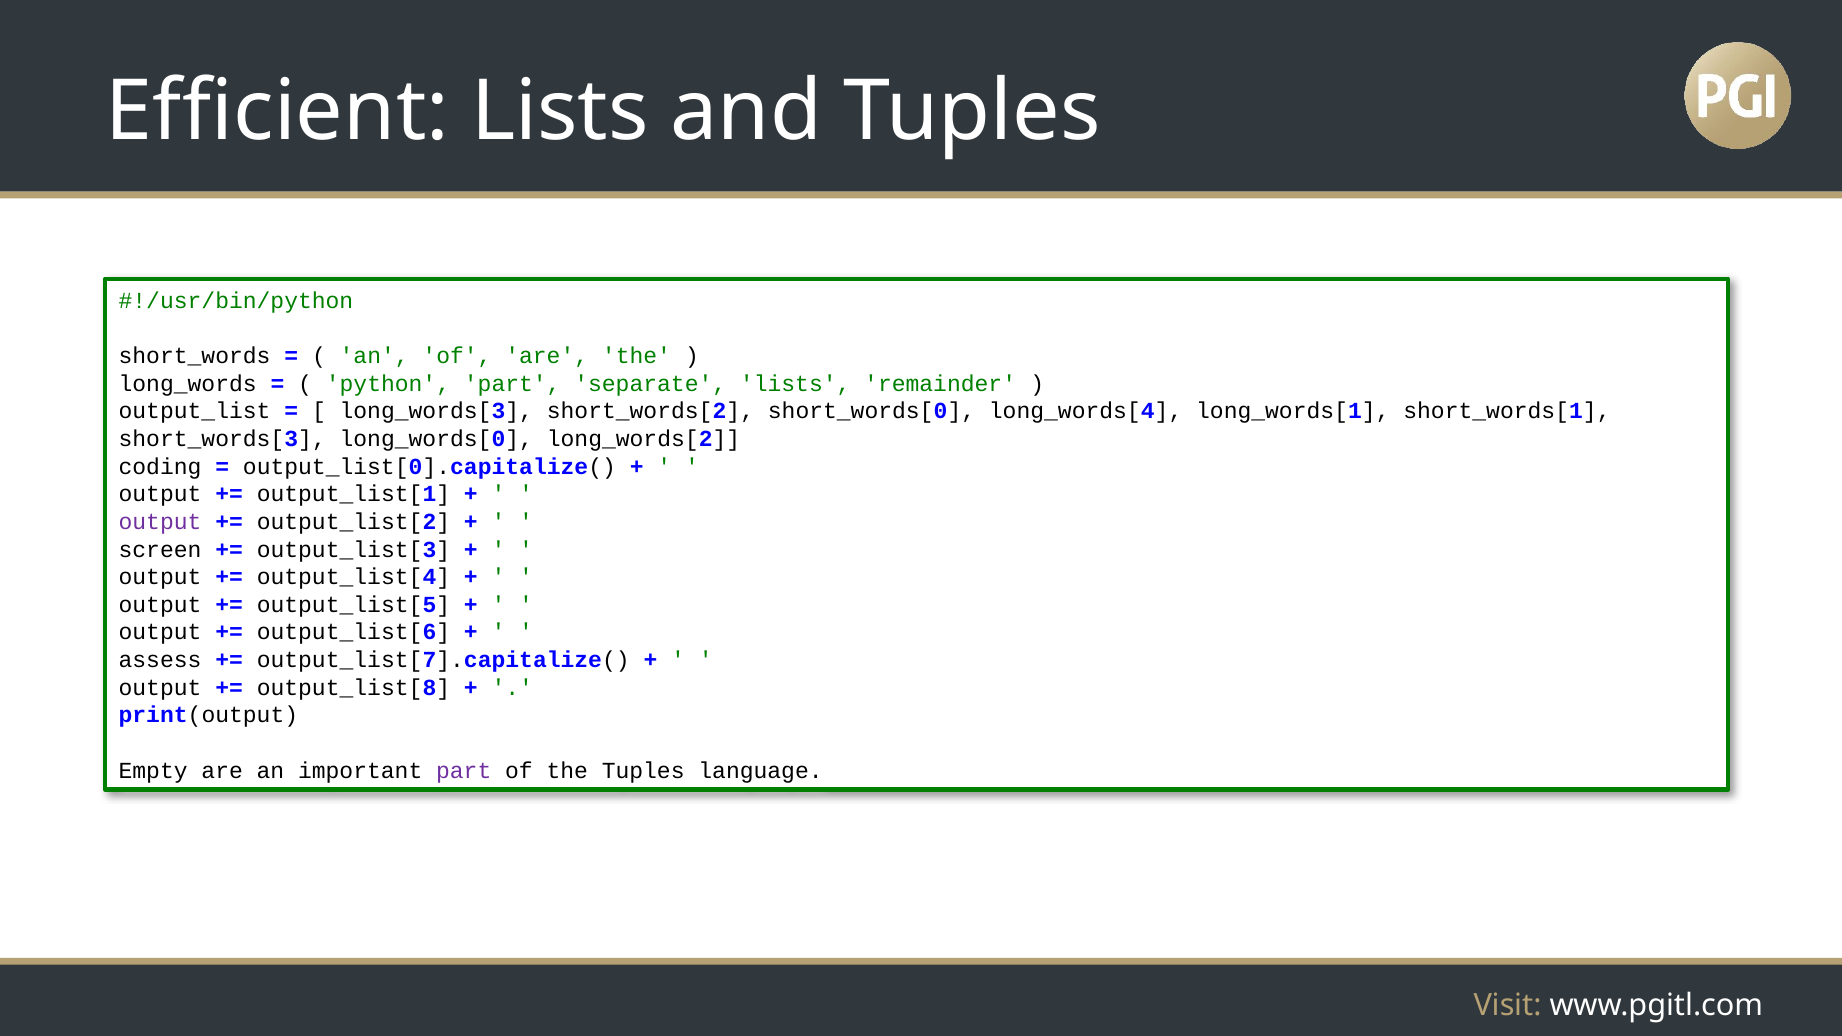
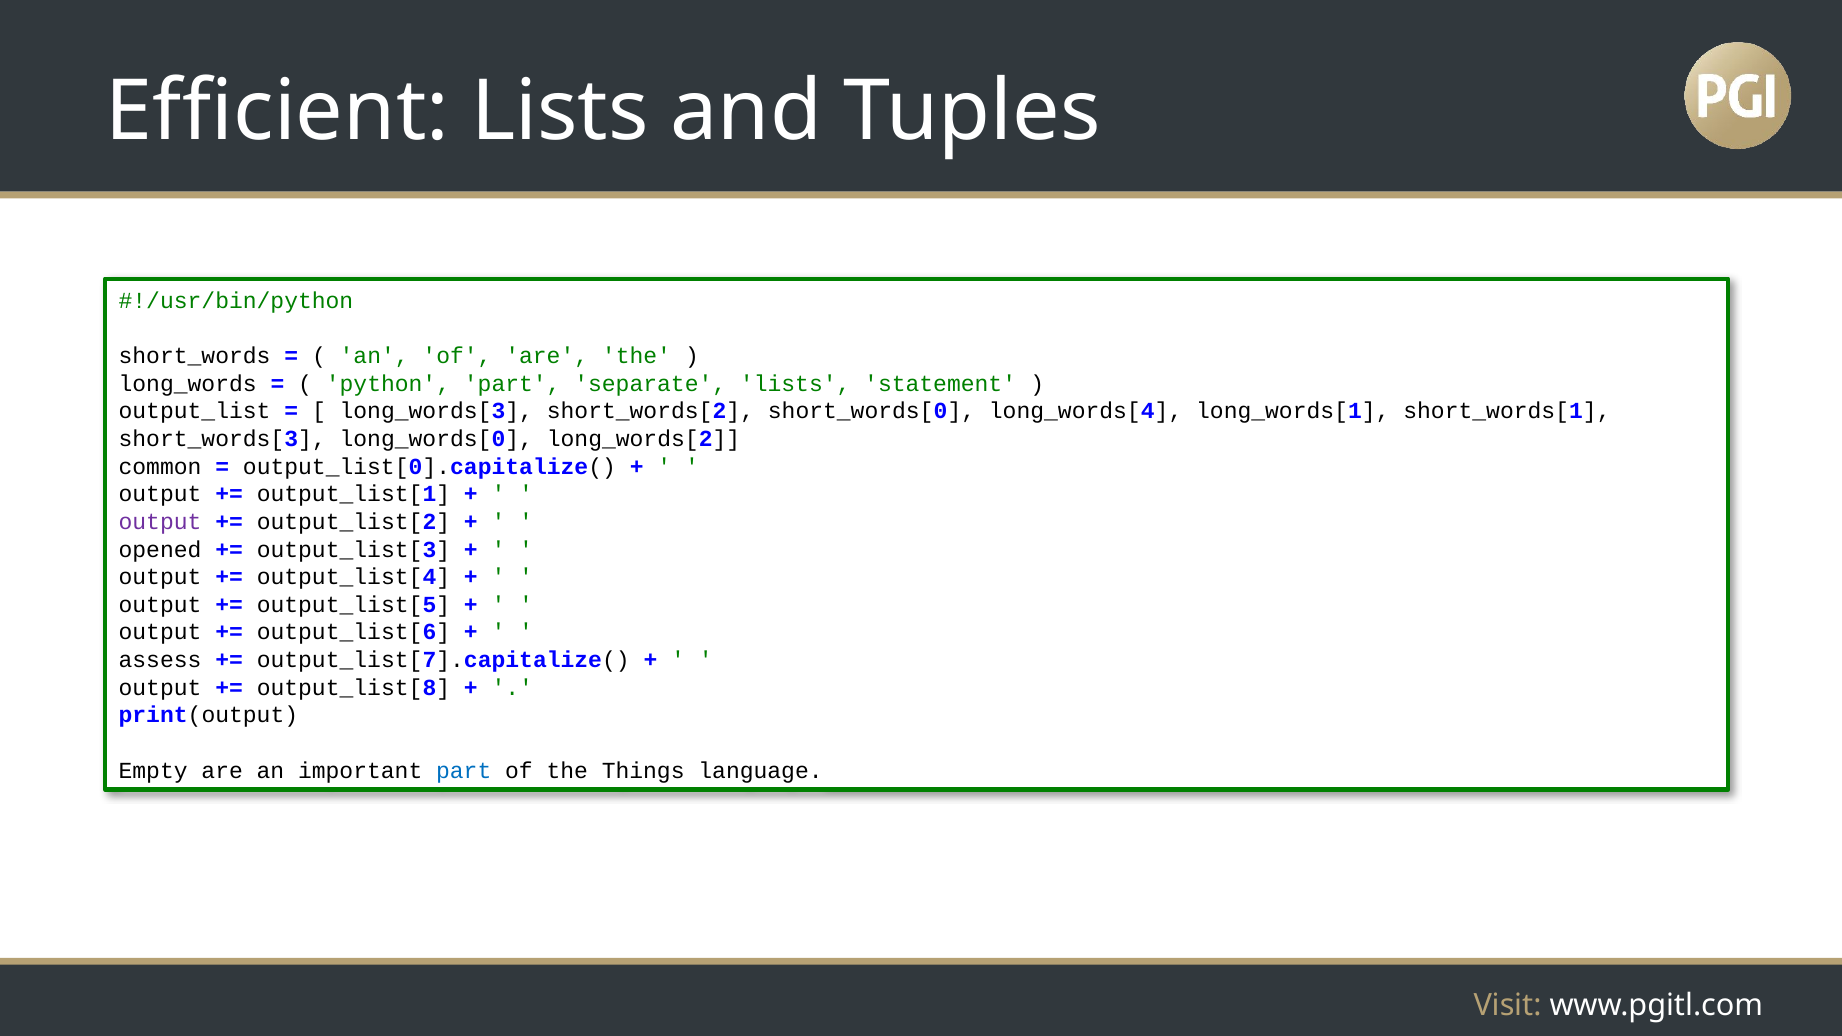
remainder: remainder -> statement
coding: coding -> common
screen: screen -> opened
part at (464, 771) colour: purple -> blue
the Tuples: Tuples -> Things
